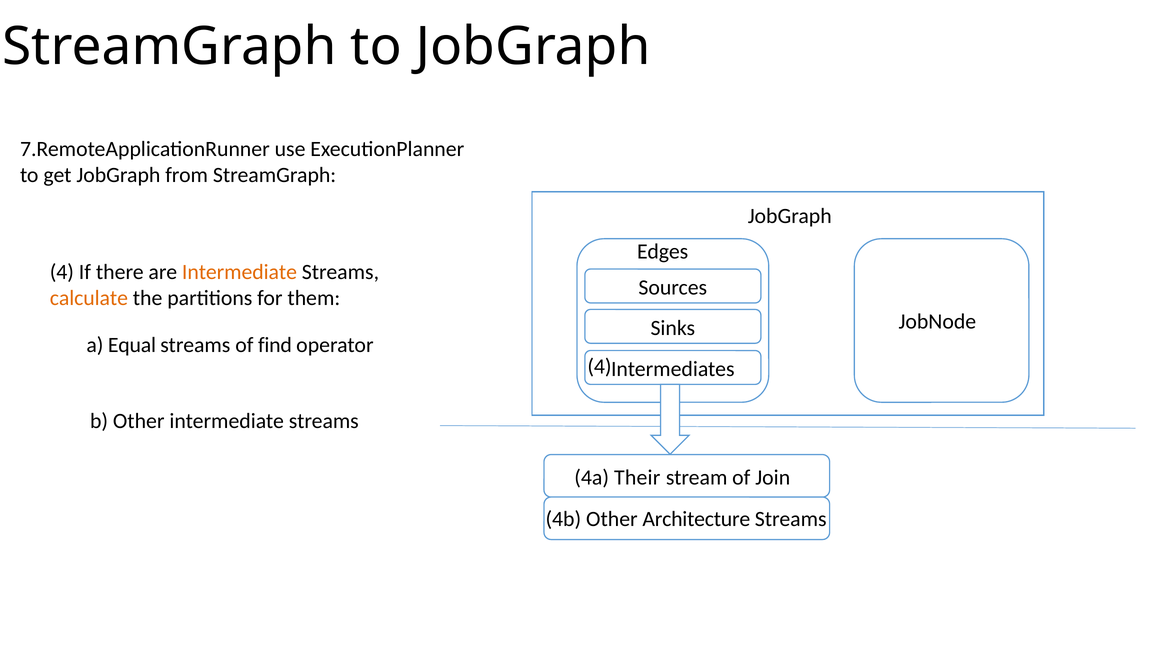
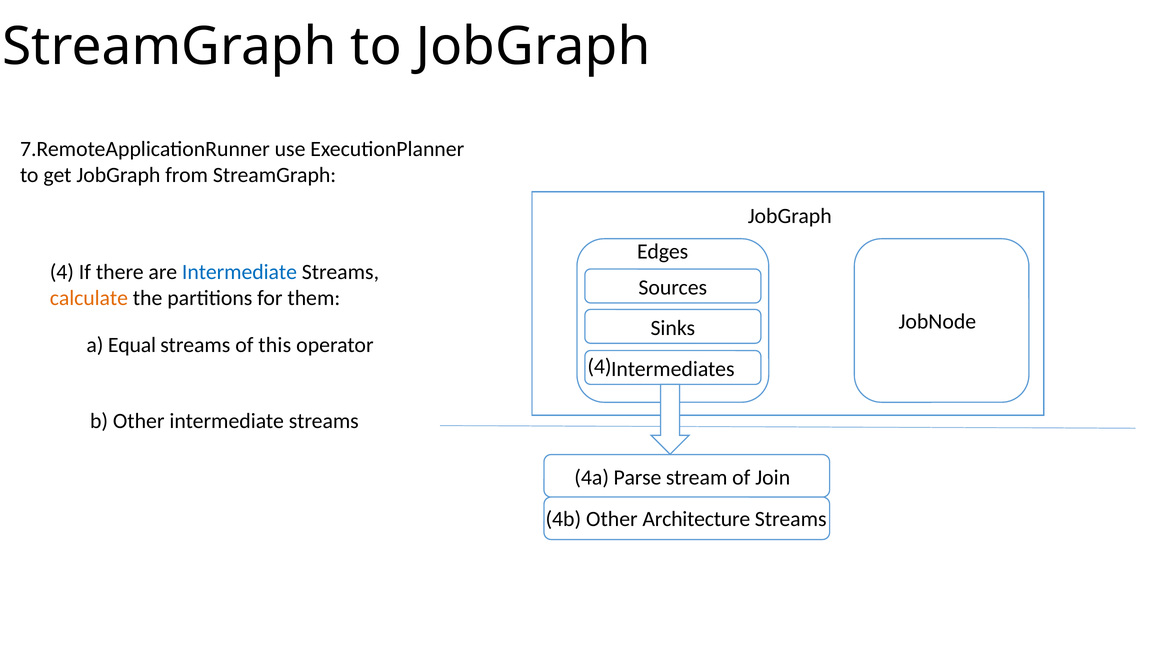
Intermediate at (240, 272) colour: orange -> blue
find: find -> this
Their: Their -> Parse
